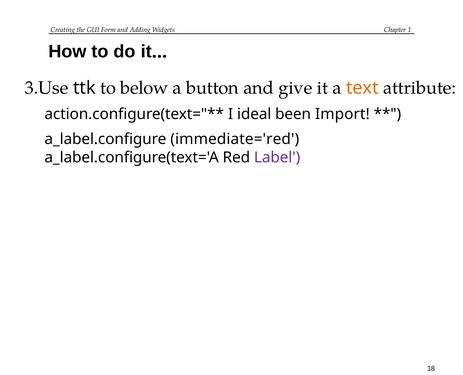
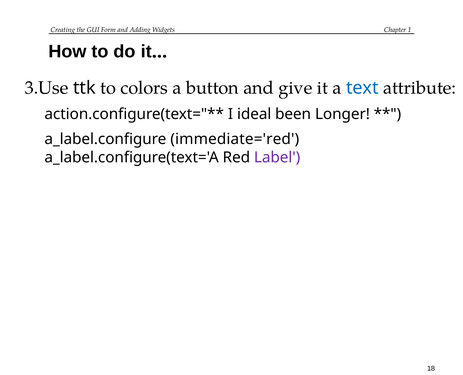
below: below -> colors
text colour: orange -> blue
Import: Import -> Longer
